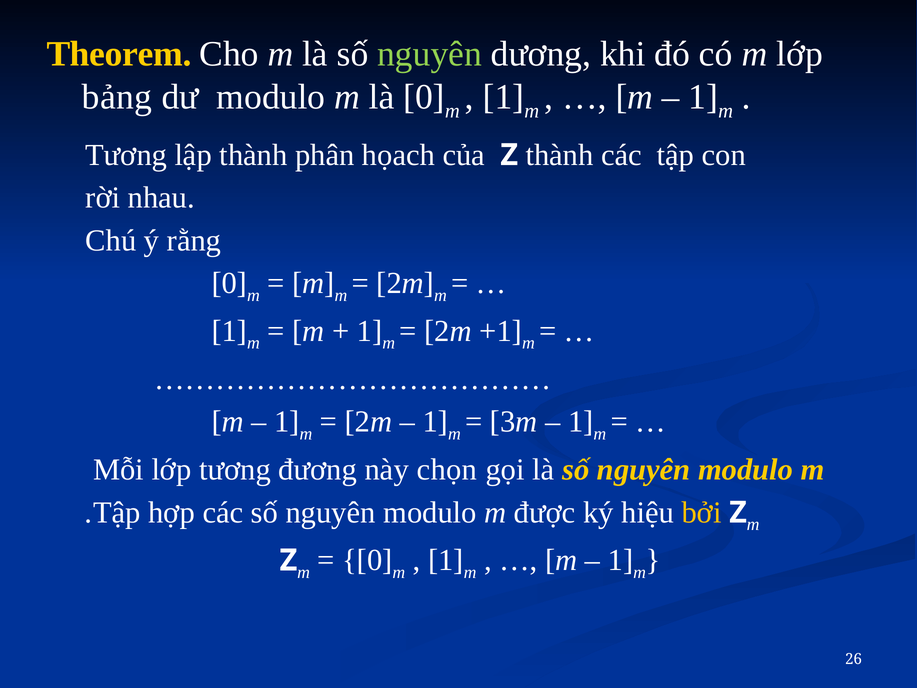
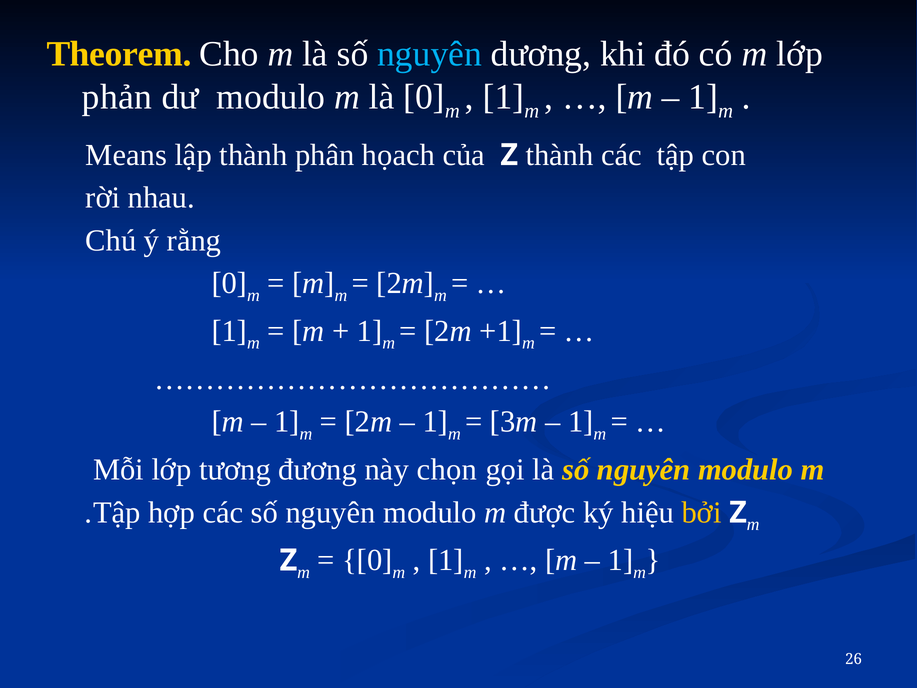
nguyên at (430, 54) colour: light green -> light blue
bảng: bảng -> phản
Tương at (126, 155): Tương -> Means
